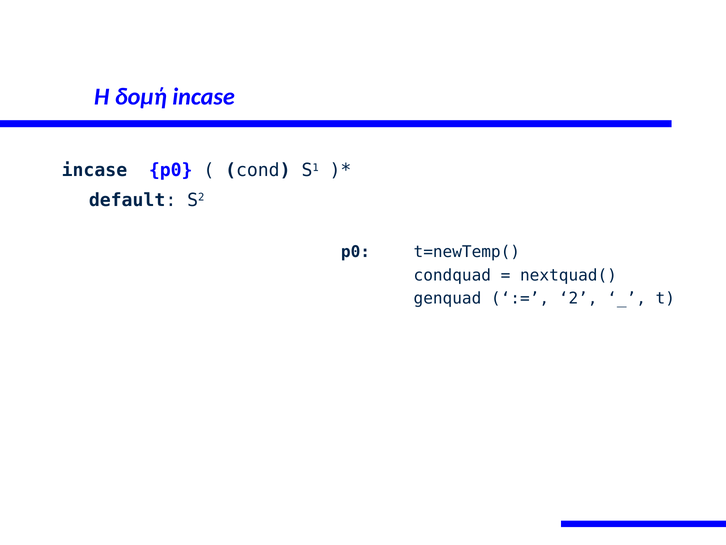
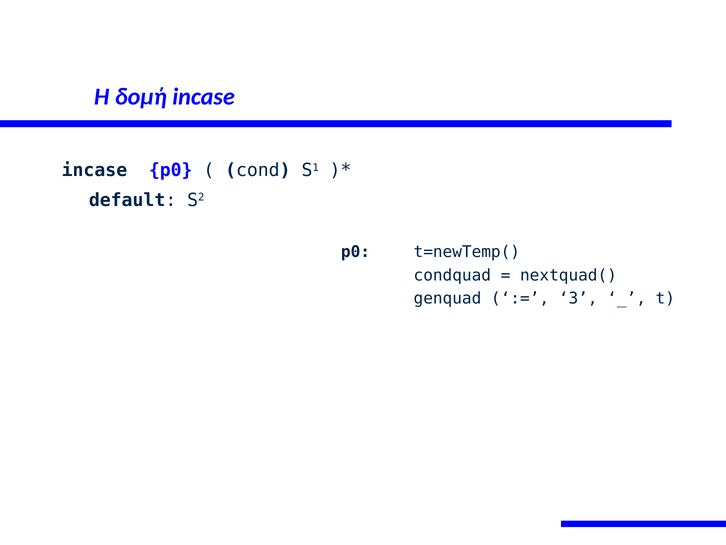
2: 2 -> 3
